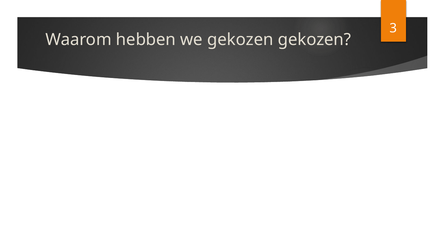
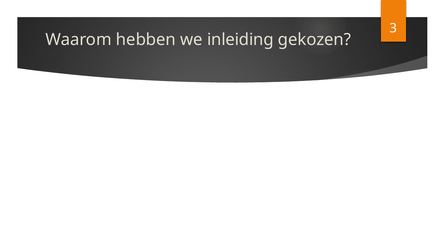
we gekozen: gekozen -> inleiding
